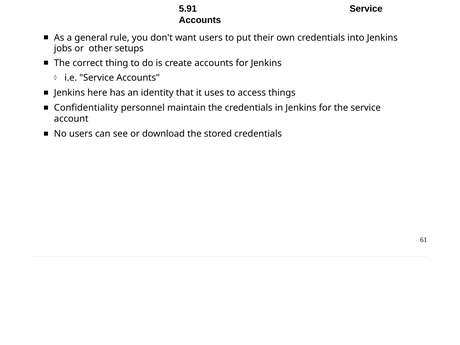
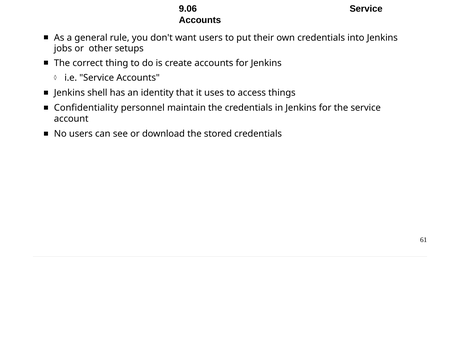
5.91: 5.91 -> 9.06
here: here -> shell
